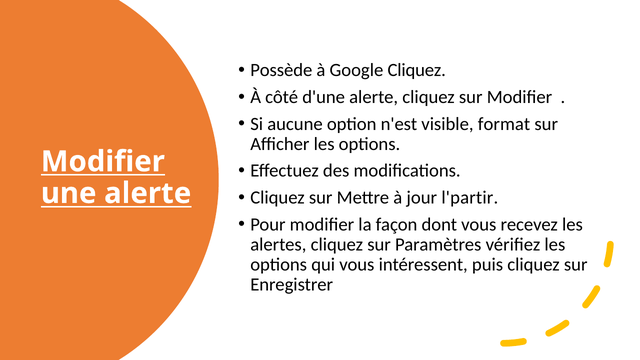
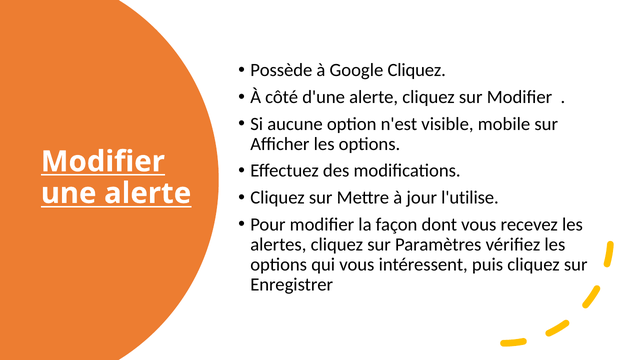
format: format -> mobile
l'partir: l'partir -> l'utilise
